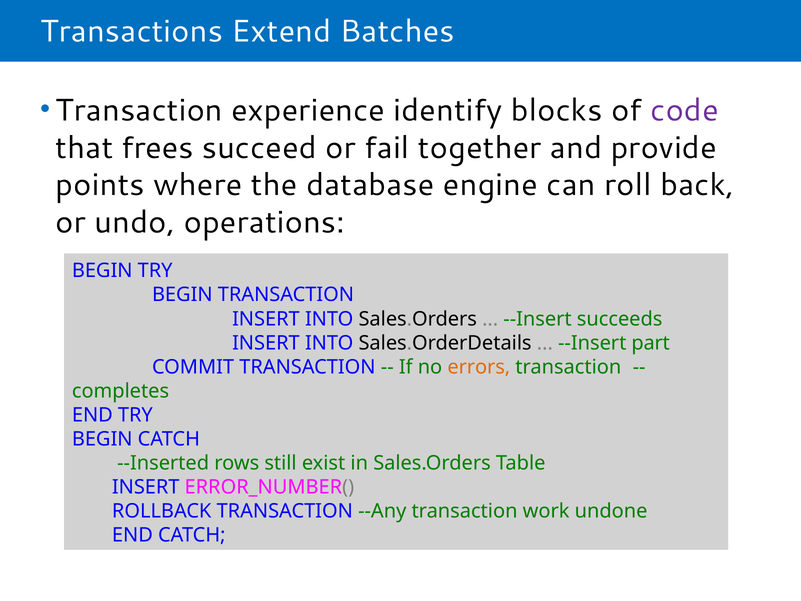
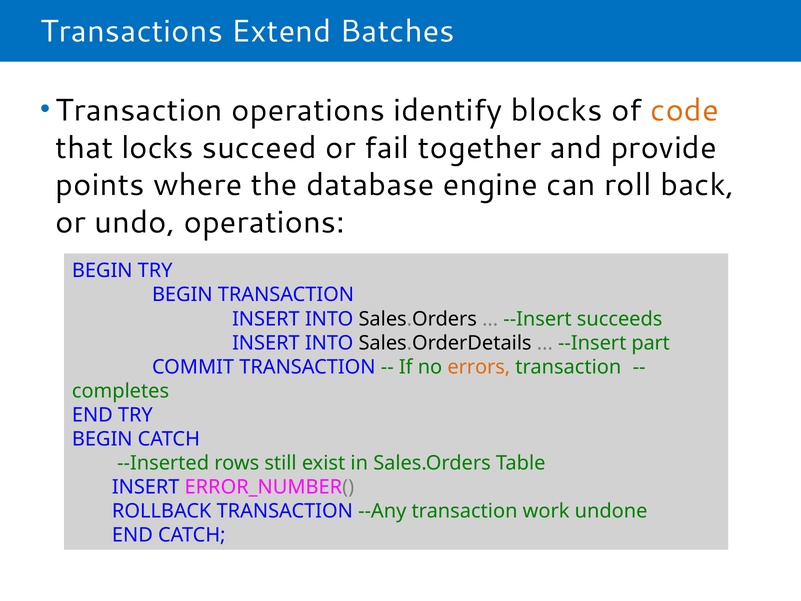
Transaction experience: experience -> operations
code colour: purple -> orange
frees: frees -> locks
